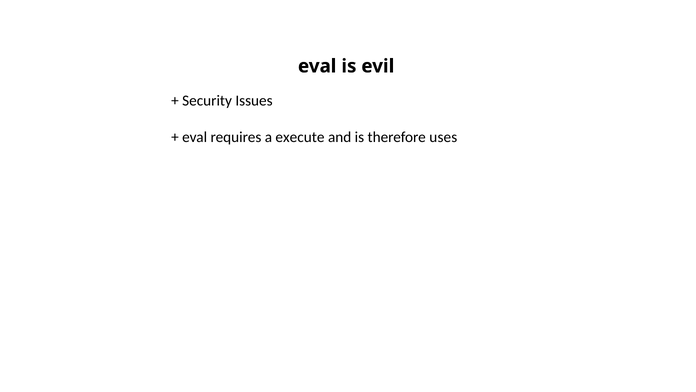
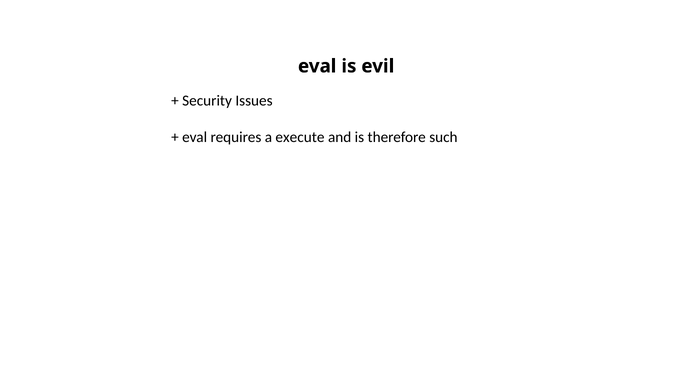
uses: uses -> such
